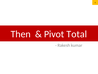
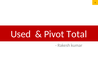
Then: Then -> Used
